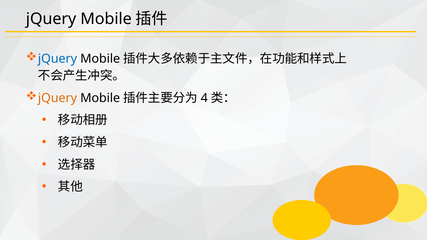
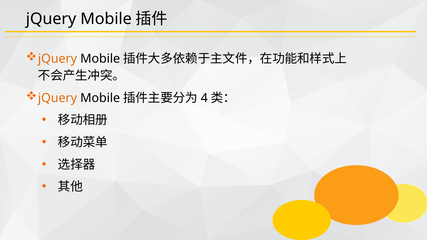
jQuery at (57, 59) colour: blue -> orange
